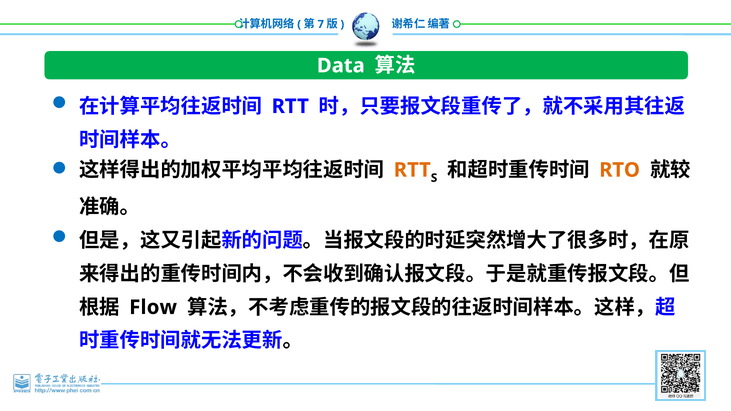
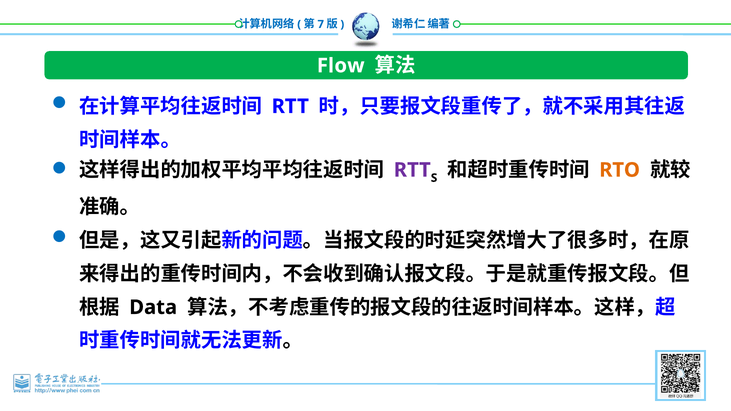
Data: Data -> Flow
RTT at (412, 170) colour: orange -> purple
Flow: Flow -> Data
